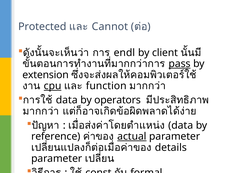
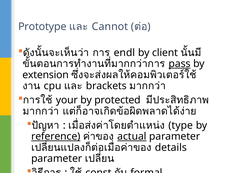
Protected: Protected -> Prototype
cpu underline: present -> none
function: function -> brackets
data at (67, 100): data -> your
operators: operators -> protected
data at (181, 125): data -> type
reference underline: none -> present
